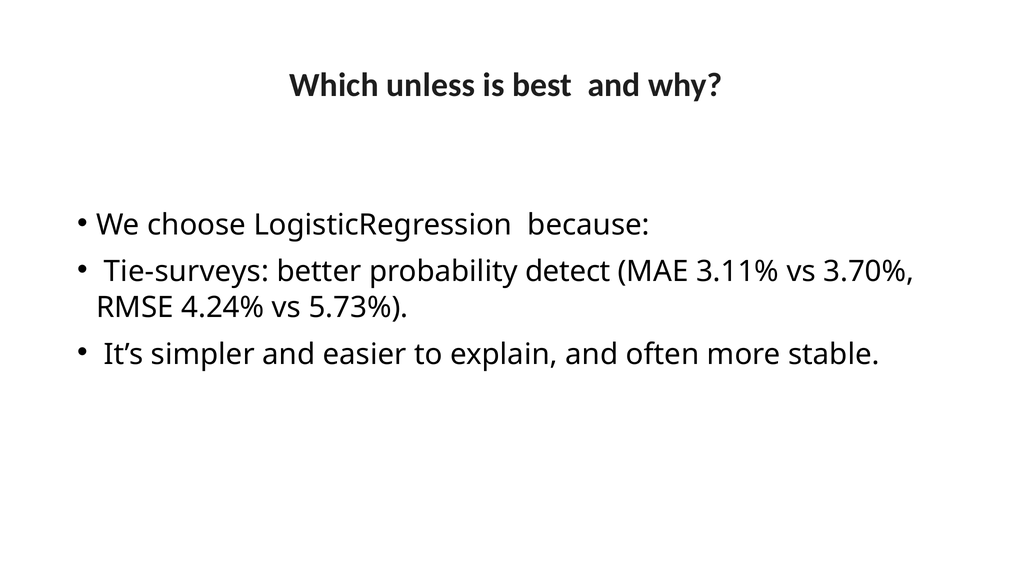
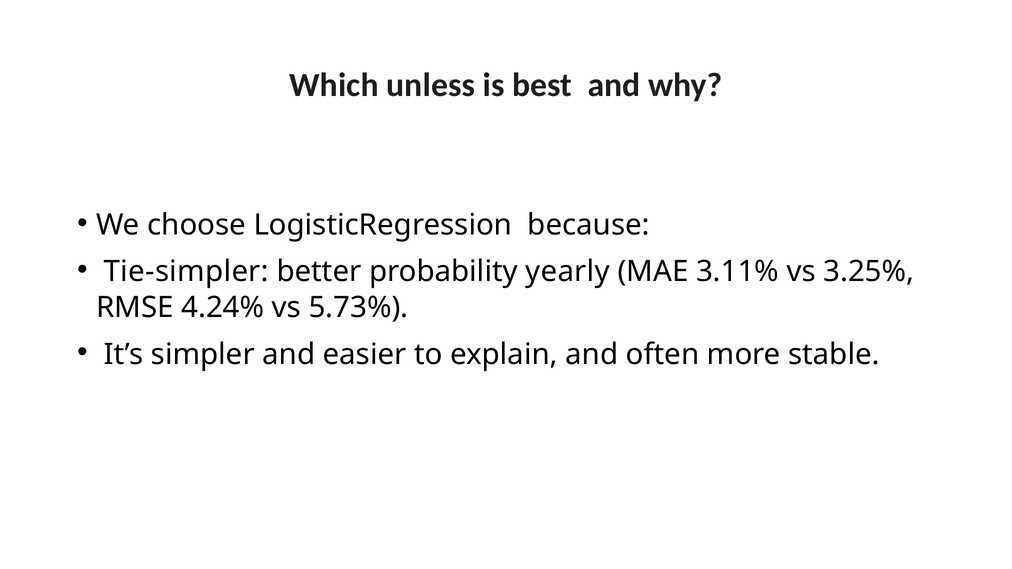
Tie‑surveys: Tie‑surveys -> Tie‑simpler
detect: detect -> yearly
3.70%: 3.70% -> 3.25%
